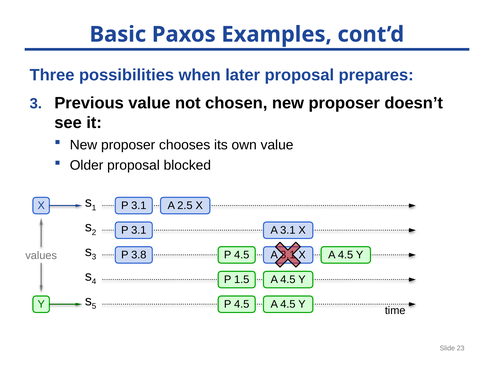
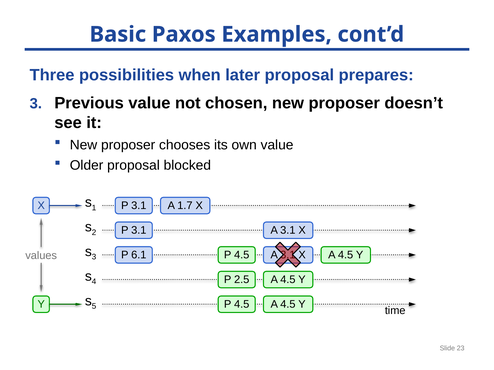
2.5: 2.5 -> 1.7
3.8: 3.8 -> 6.1
1.5: 1.5 -> 2.5
